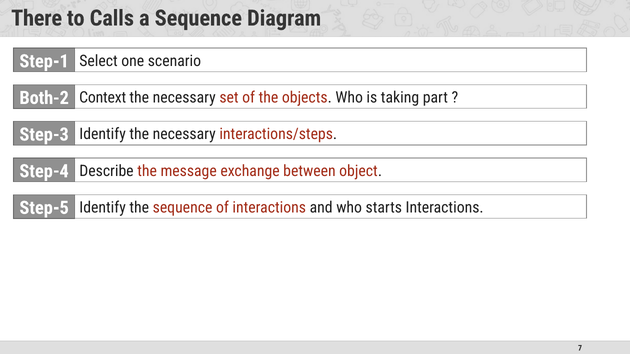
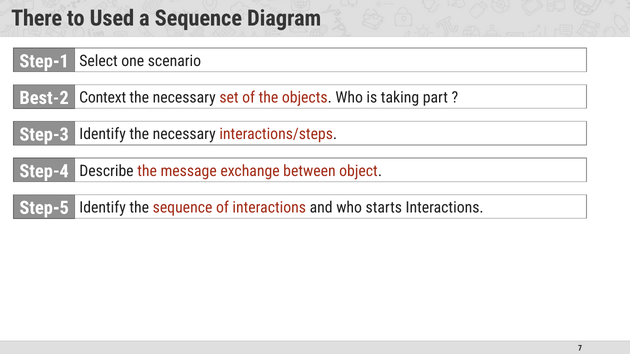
Calls: Calls -> Used
Both-2: Both-2 -> Best-2
